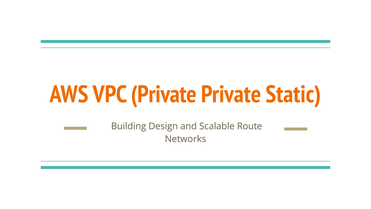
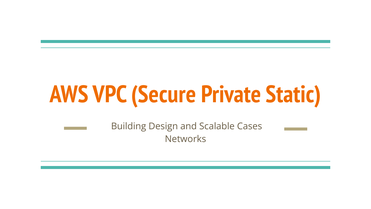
VPC Private: Private -> Secure
Route: Route -> Cases
